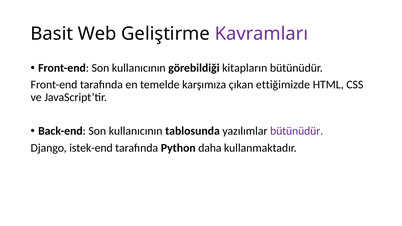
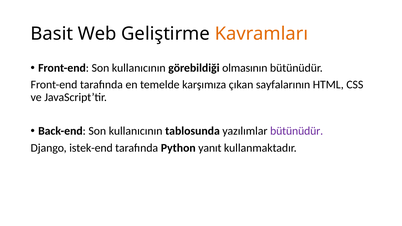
Kavramları colour: purple -> orange
kitapların: kitapların -> olmasının
ettiğimizde: ettiğimizde -> sayfalarının
daha: daha -> yanıt
